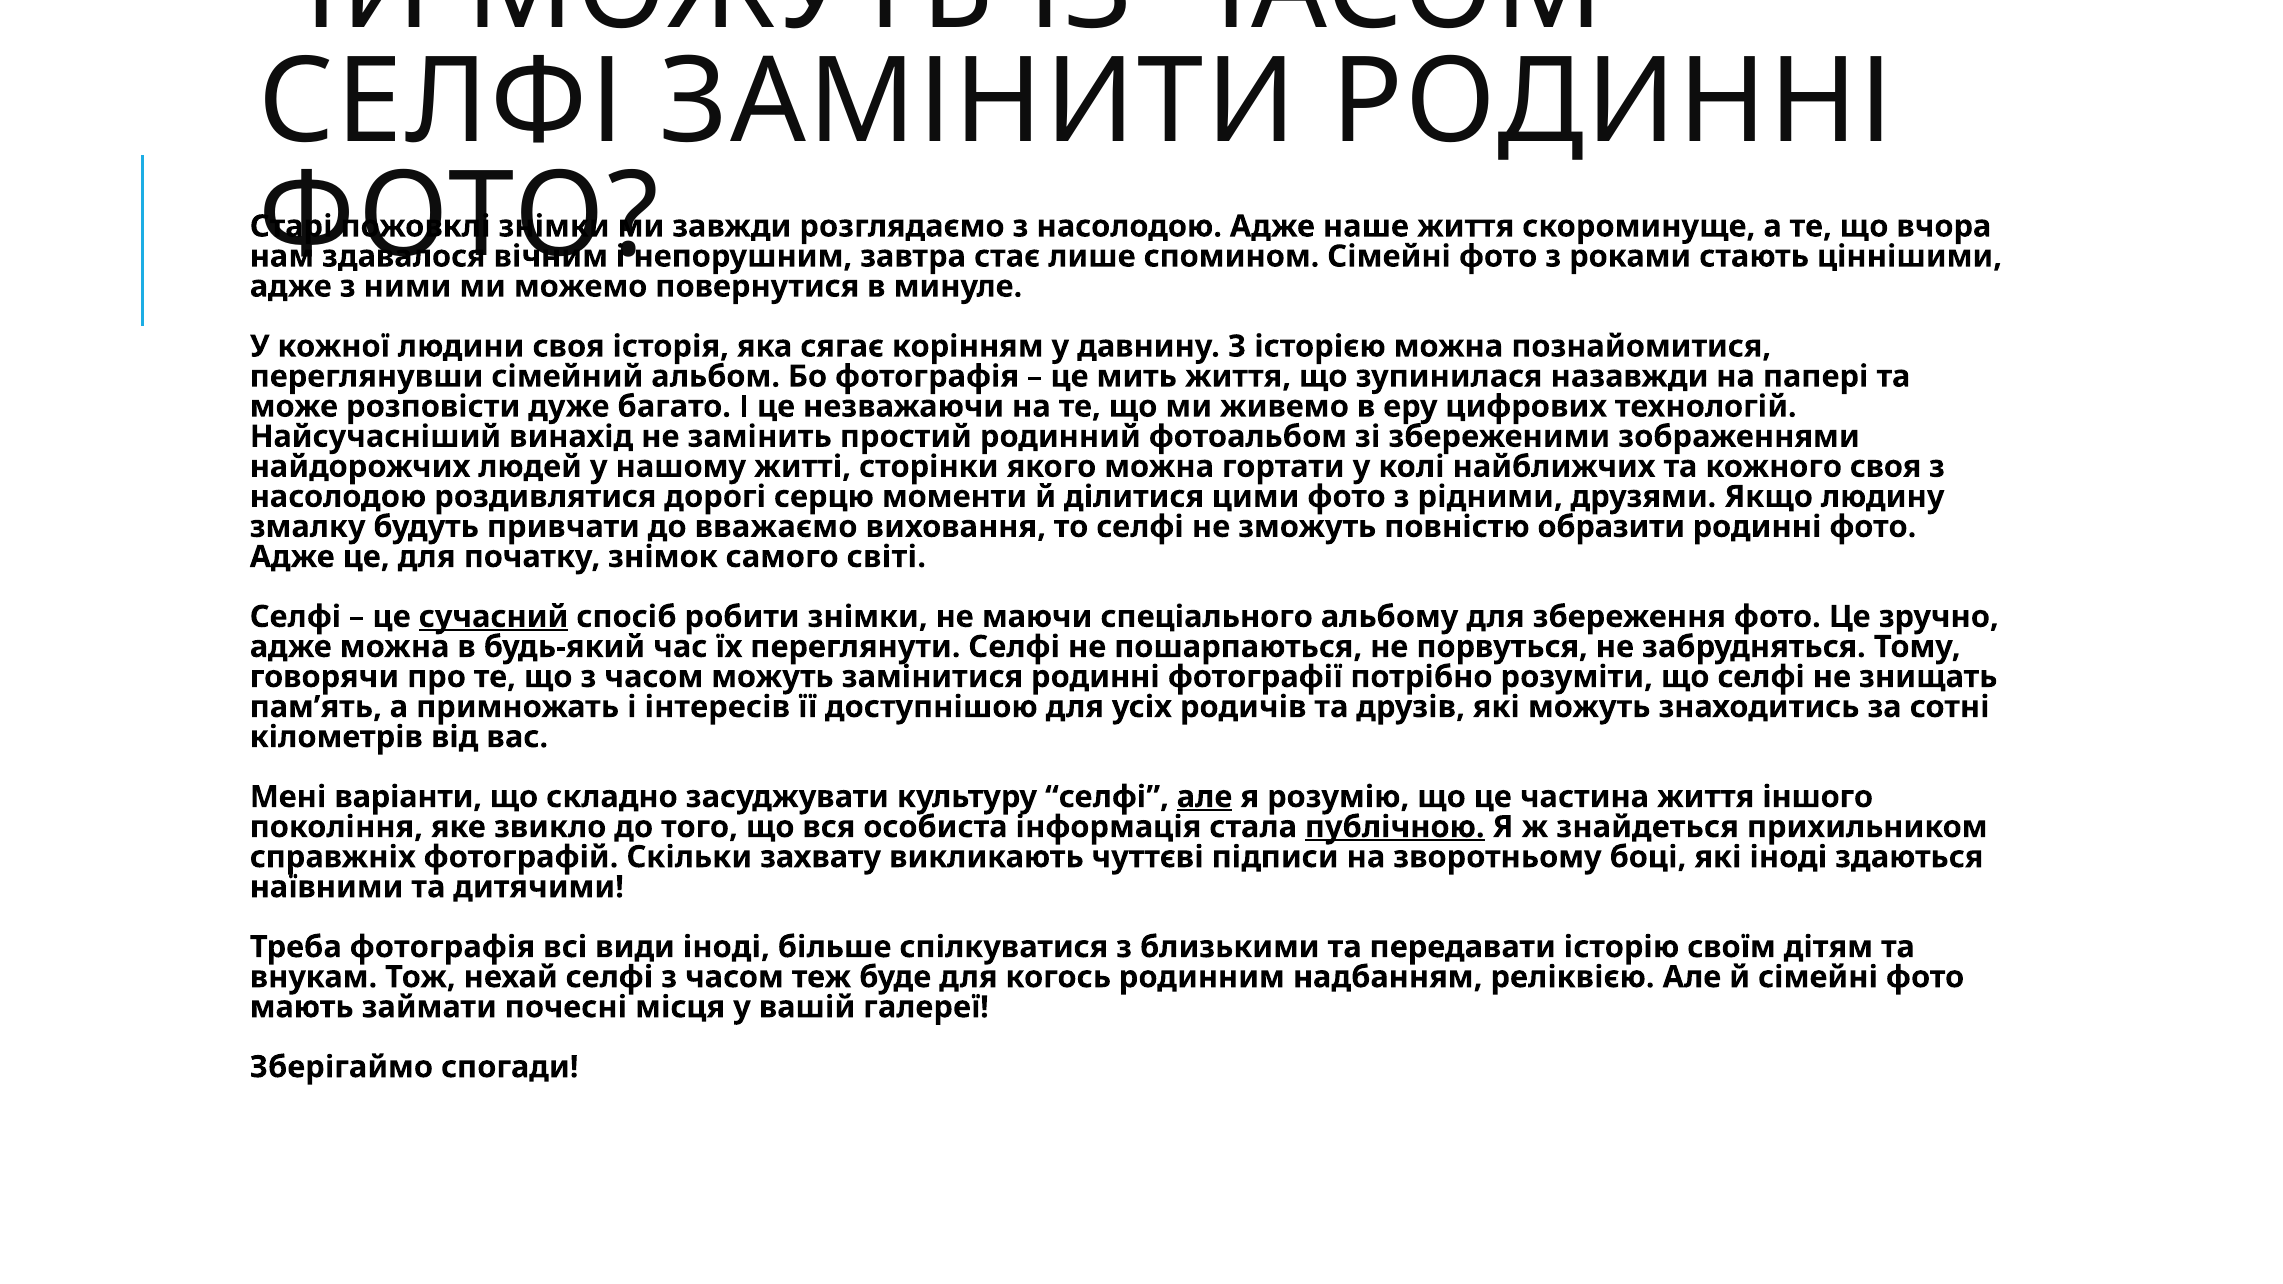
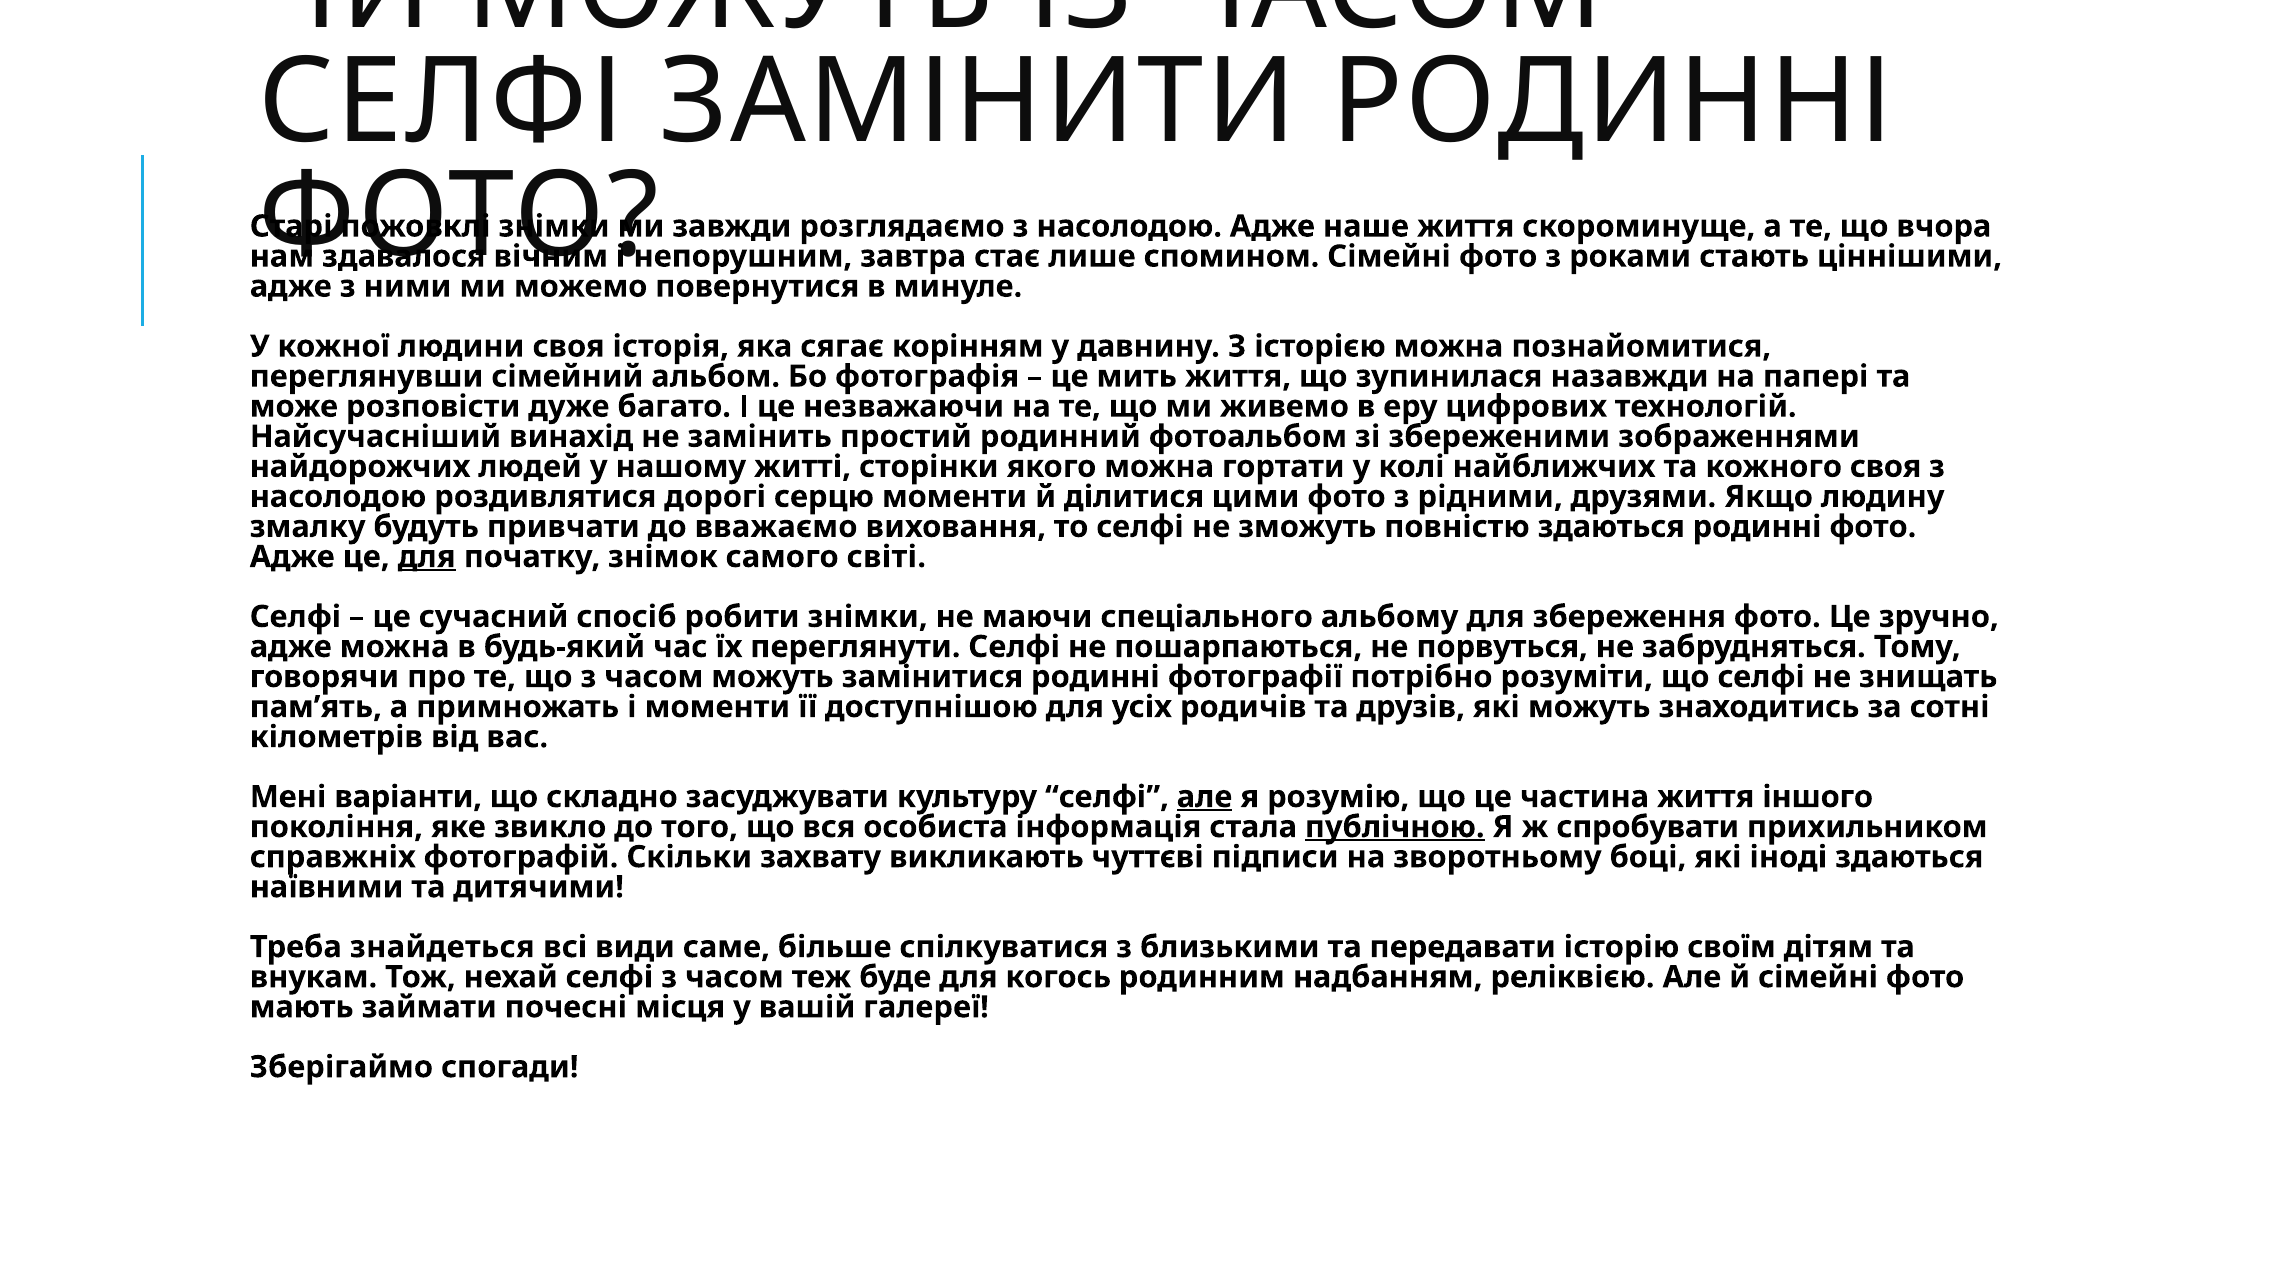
повністю образити: образити -> здаються
для at (427, 557) underline: none -> present
сучасний underline: present -> none
і інтересів: інтересів -> моменти
знайдеться: знайдеться -> спробувати
Треба фотографія: фотографія -> знайдеться
види іноді: іноді -> саме
